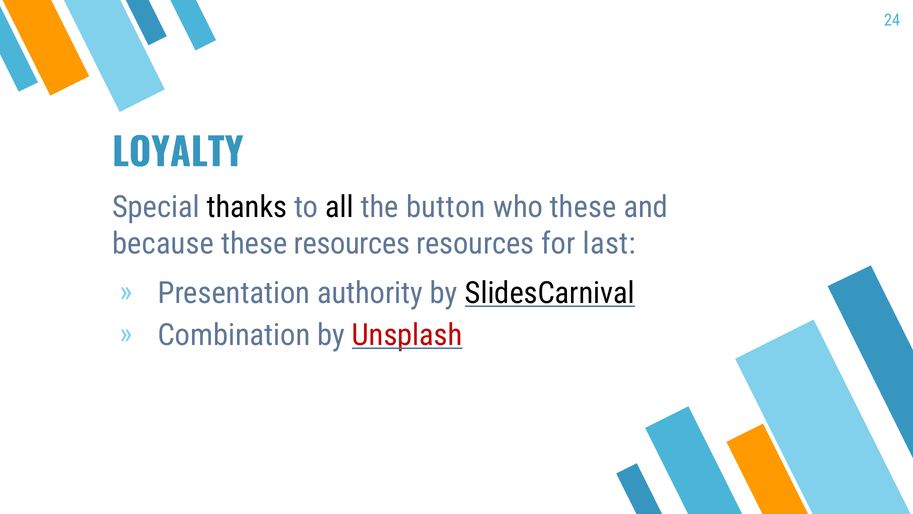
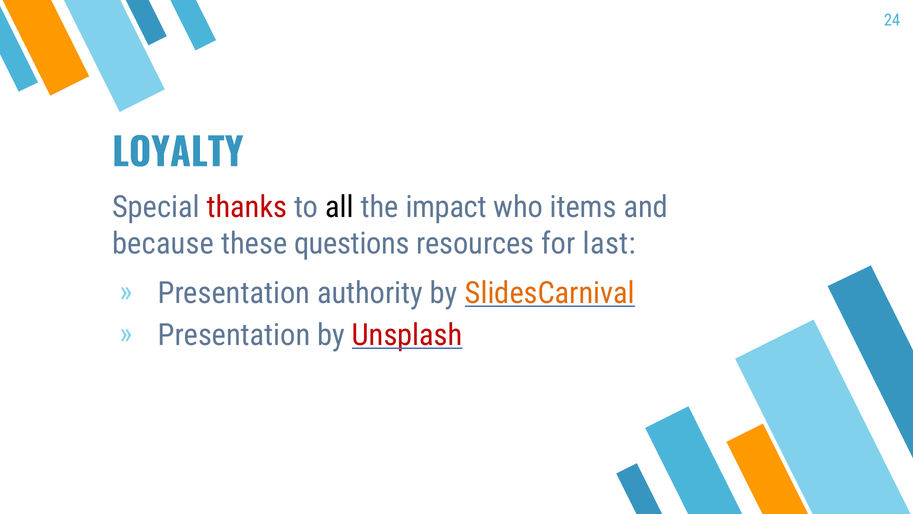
thanks colour: black -> red
button: button -> impact
who these: these -> items
these resources: resources -> questions
SlidesCarnival colour: black -> orange
Combination at (234, 335): Combination -> Presentation
